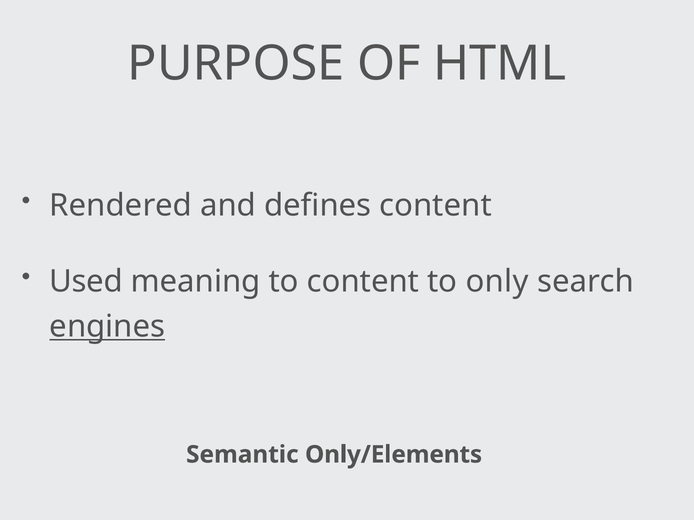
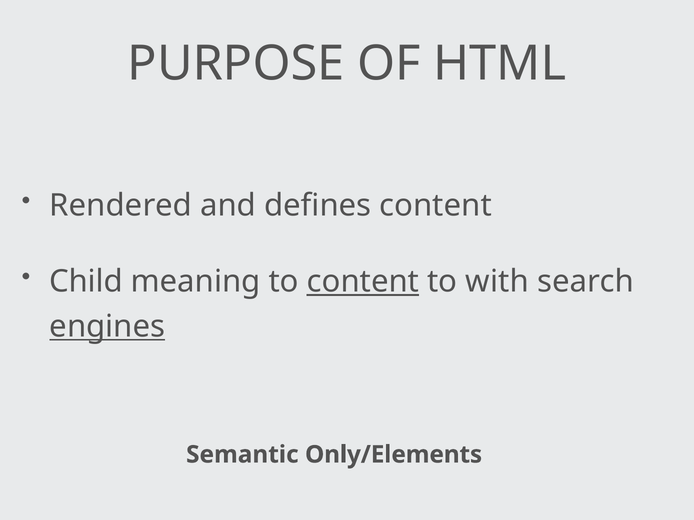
Used: Used -> Child
content at (363, 282) underline: none -> present
only: only -> with
